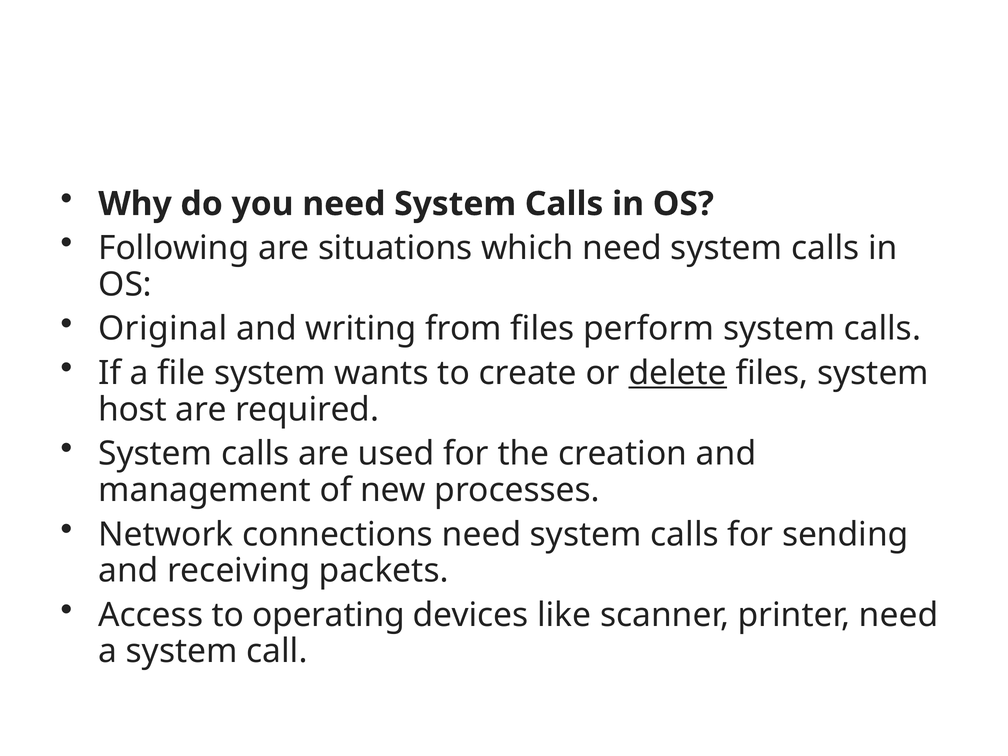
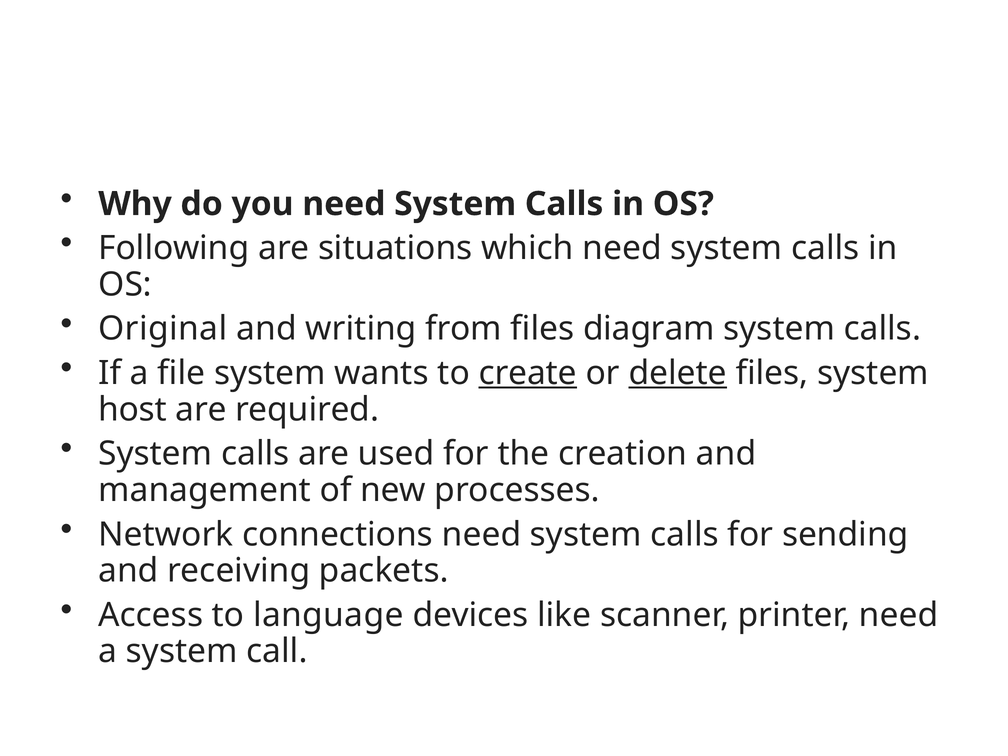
perform: perform -> diagram
create underline: none -> present
operating: operating -> language
